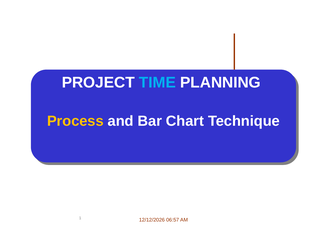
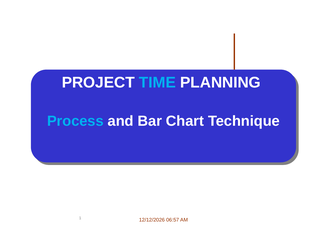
Process colour: yellow -> light blue
